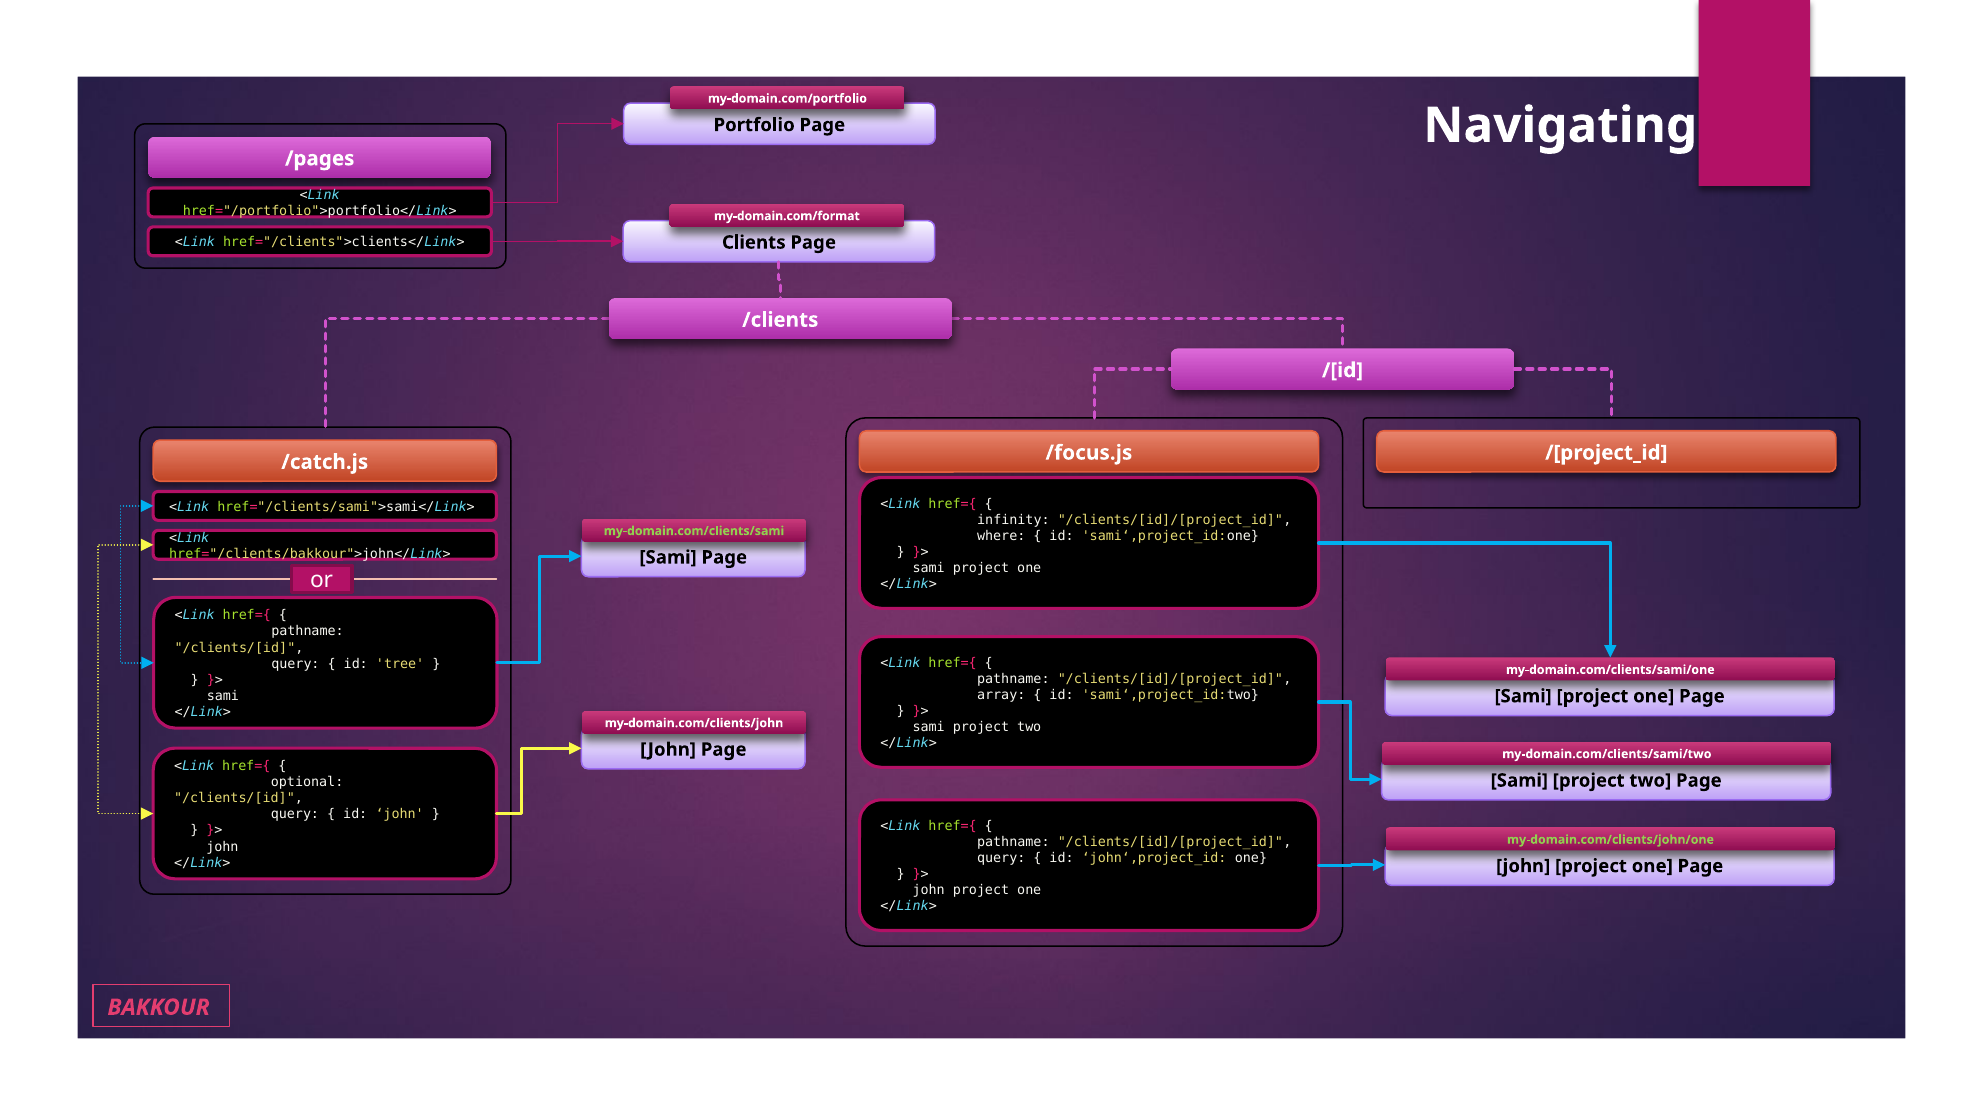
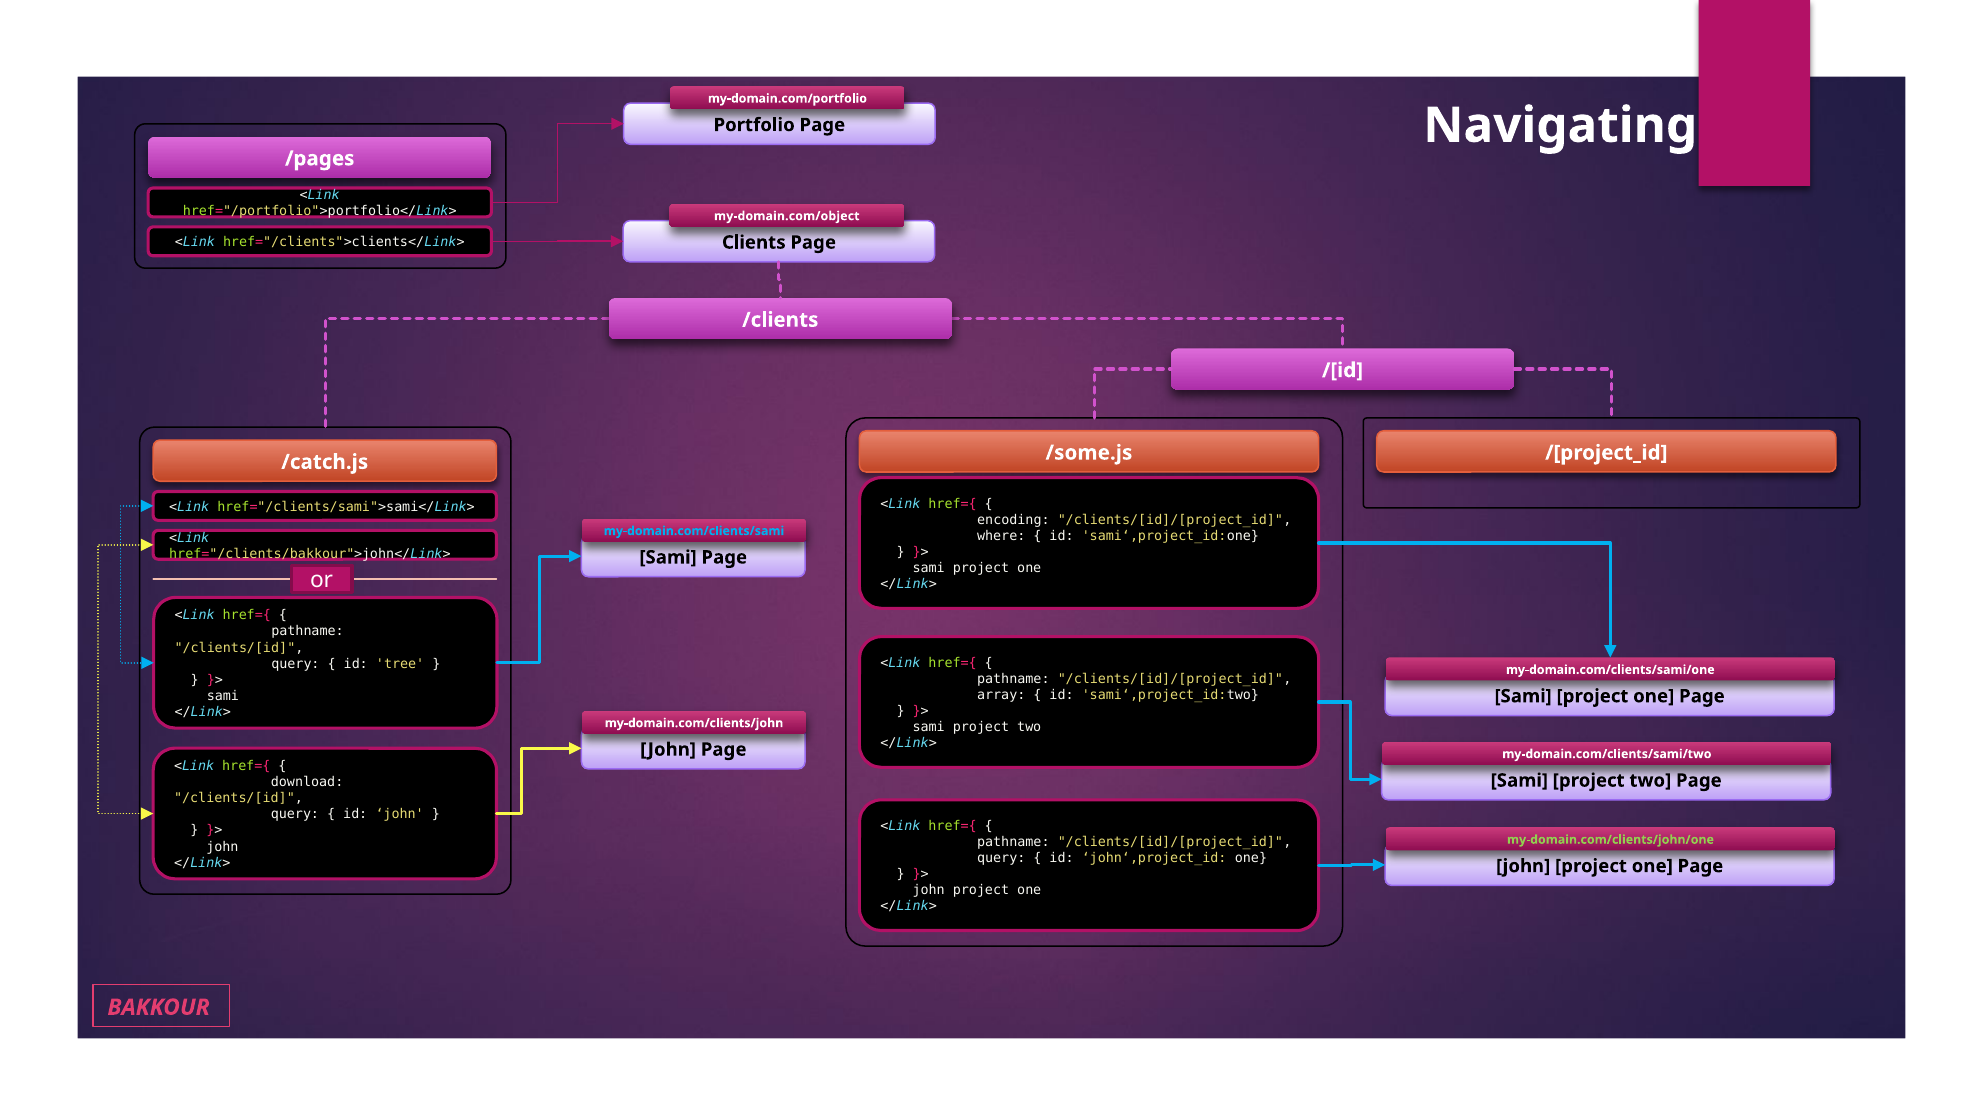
my-domain.com/format: my-domain.com/format -> my-domain.com/object
/focus.js: /focus.js -> /some.js
infinity: infinity -> encoding
my-domain.com/clients/sami colour: light green -> light blue
optional: optional -> download
